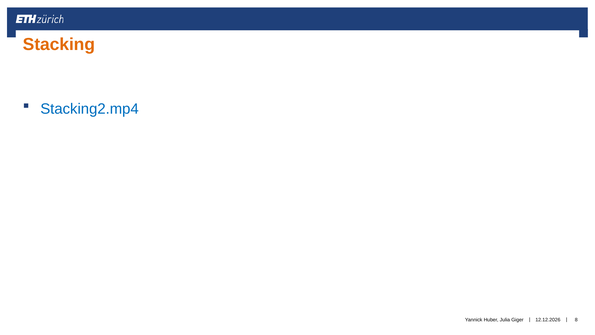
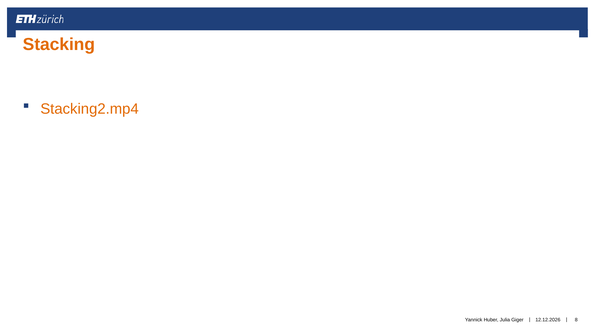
Stacking2.mp4 colour: blue -> orange
